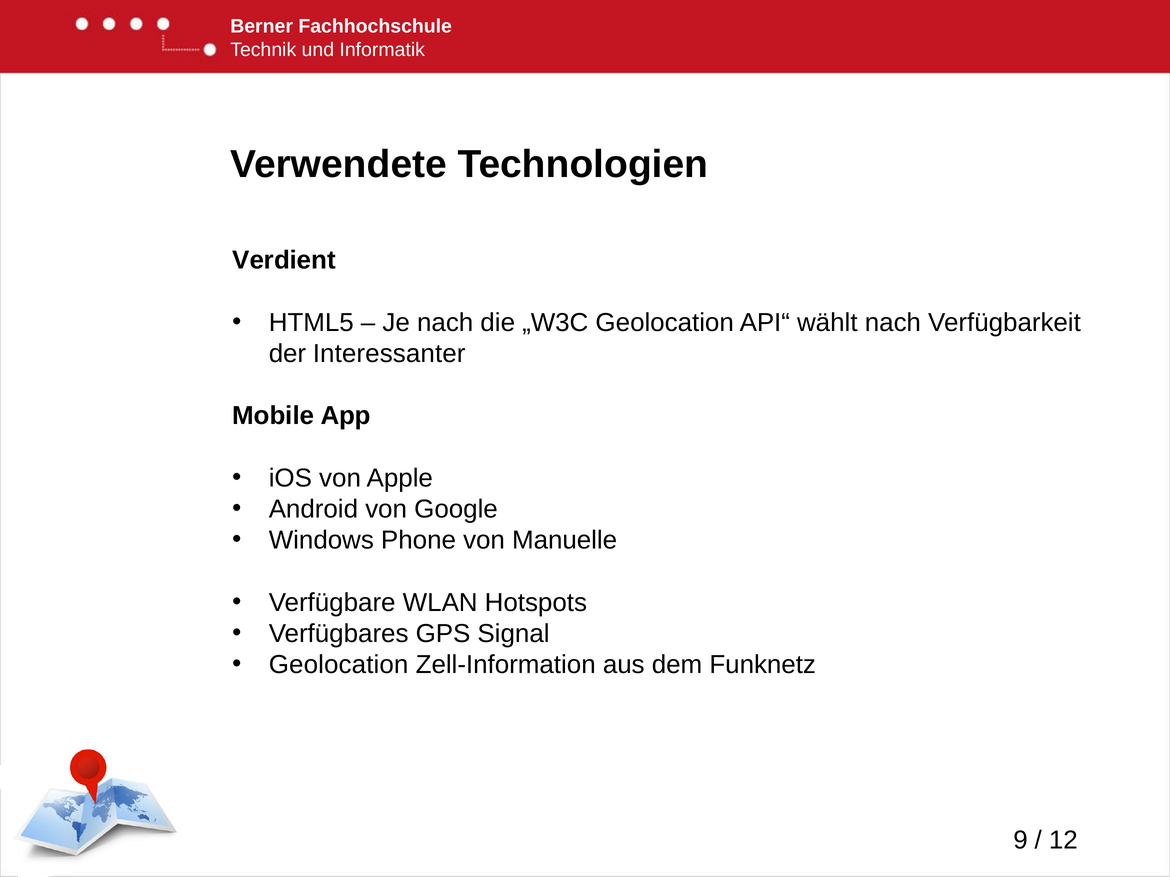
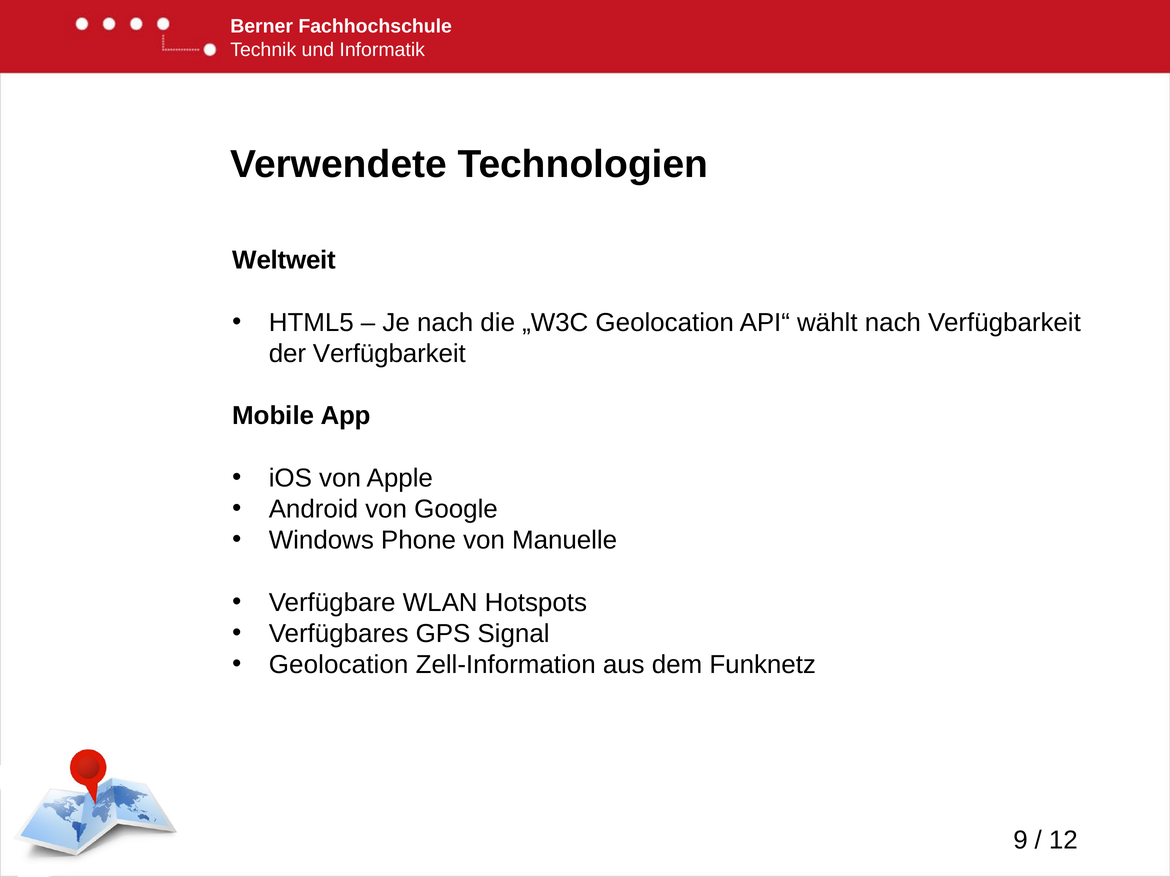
Verdient: Verdient -> Weltweit
der Interessanter: Interessanter -> Verfügbarkeit
